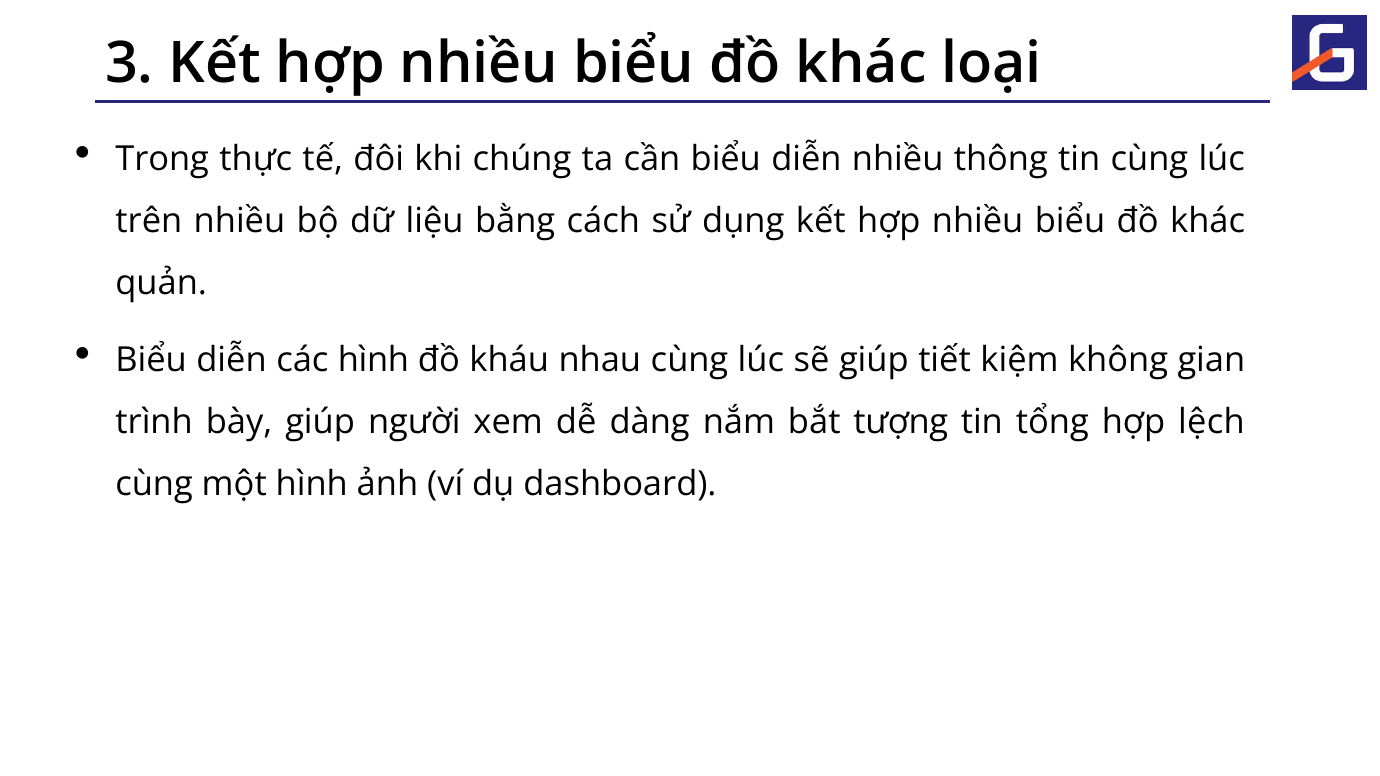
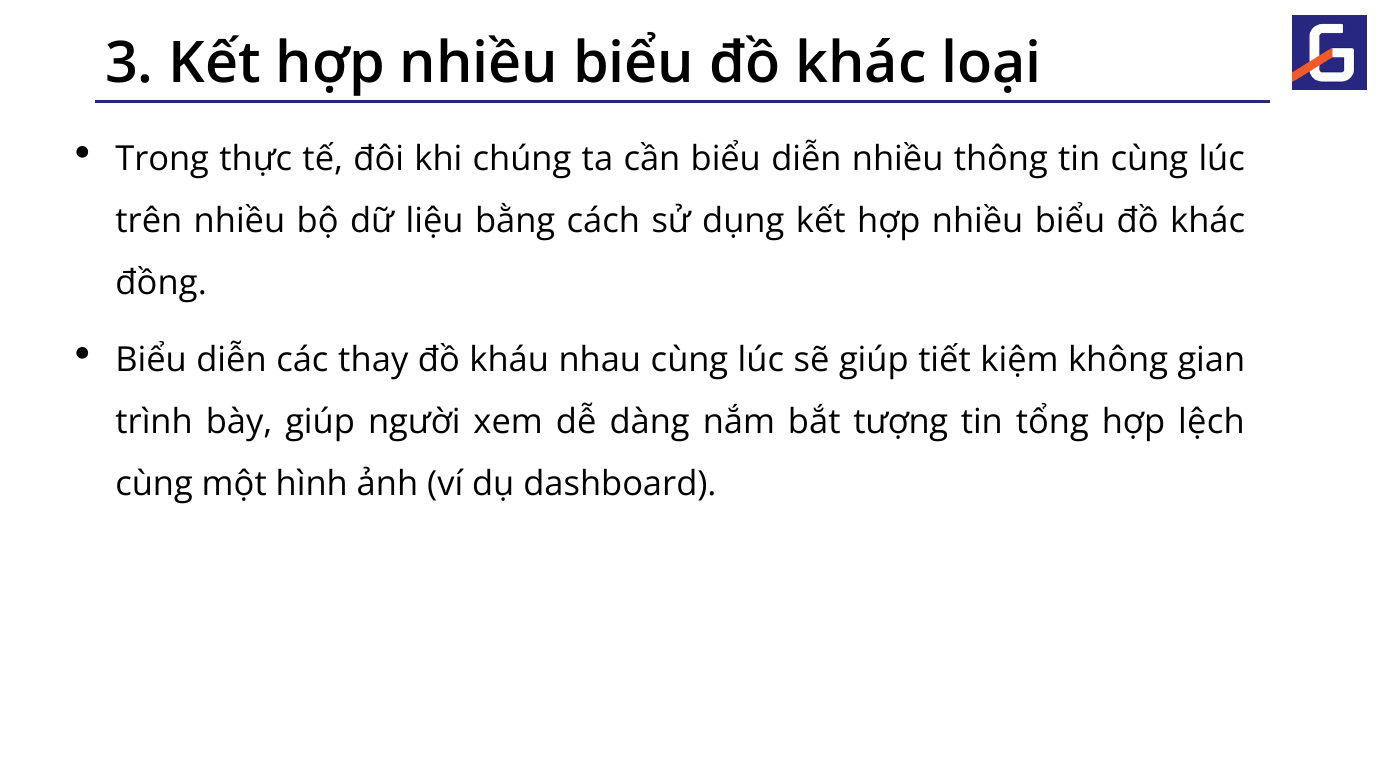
quản: quản -> đồng
các hình: hình -> thay
